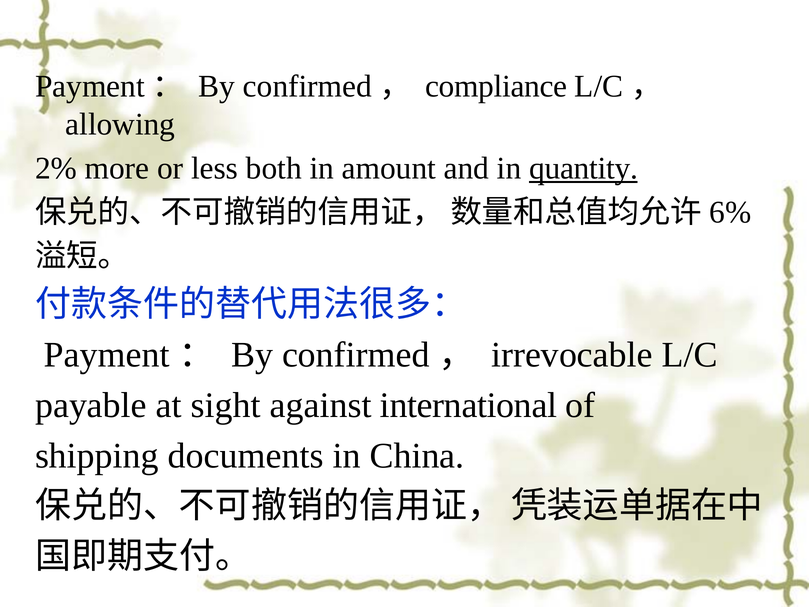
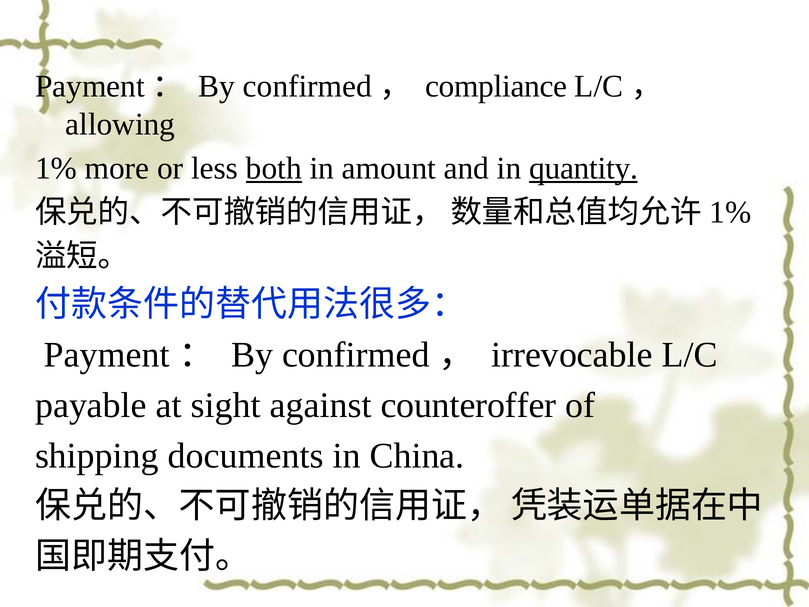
2% at (56, 168): 2% -> 1%
both underline: none -> present
6% at (730, 212): 6% -> 1%
international: international -> counteroffer
